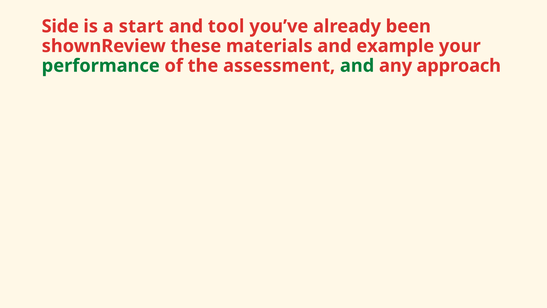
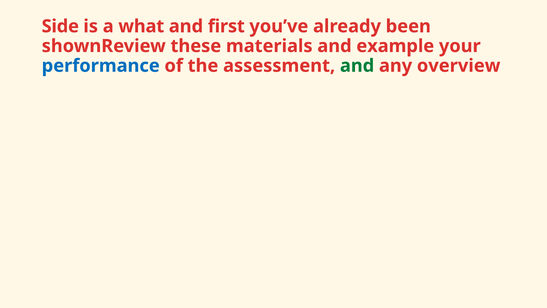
start: start -> what
tool: tool -> first
performance colour: green -> blue
approach: approach -> overview
